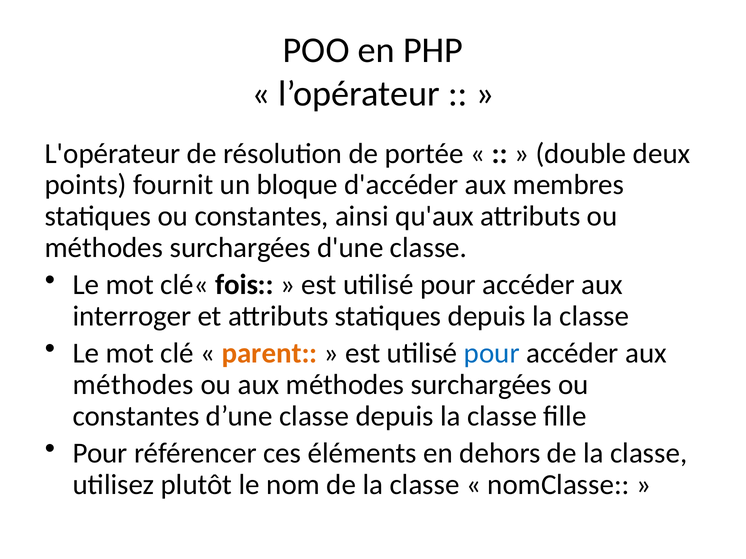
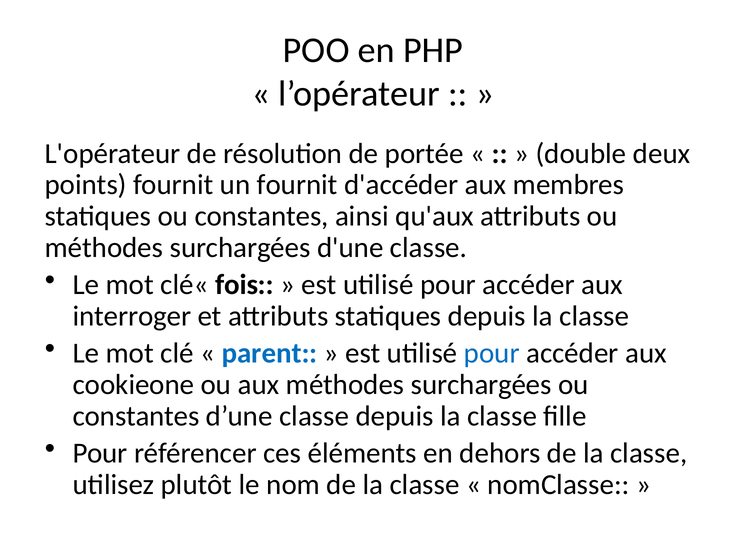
un bloque: bloque -> fournit
parent colour: orange -> blue
méthodes at (133, 385): méthodes -> cookieone
